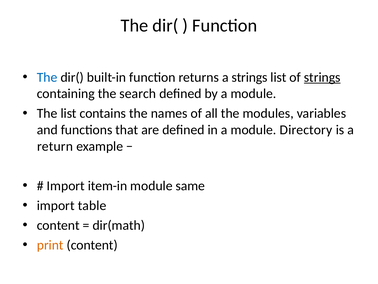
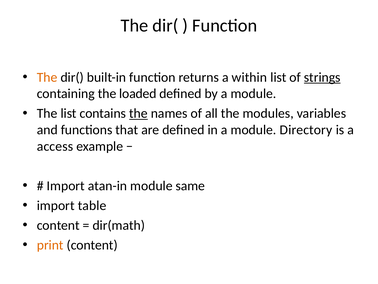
The at (47, 77) colour: blue -> orange
a strings: strings -> within
search: search -> loaded
the at (138, 113) underline: none -> present
return: return -> access
item-in: item-in -> atan-in
